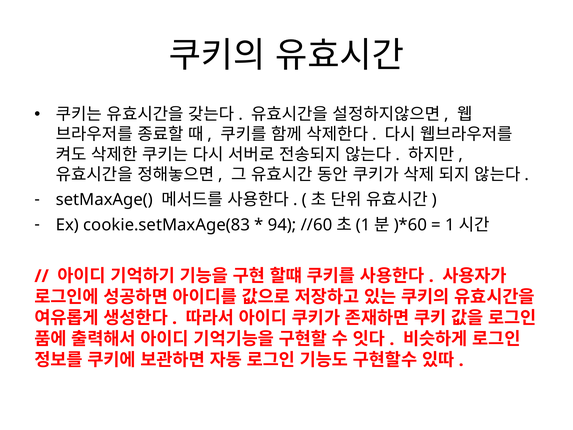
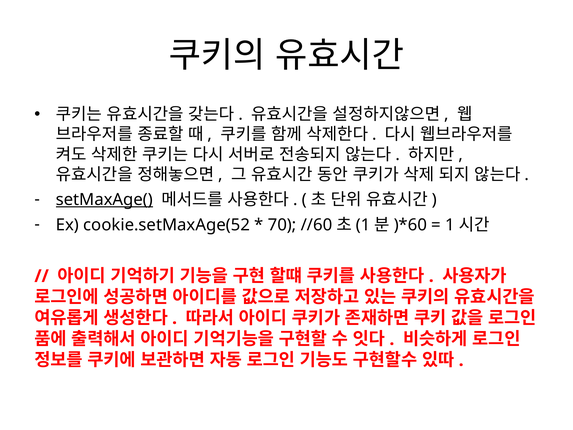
setMaxAge( underline: none -> present
cookie.setMaxAge(83: cookie.setMaxAge(83 -> cookie.setMaxAge(52
94: 94 -> 70
